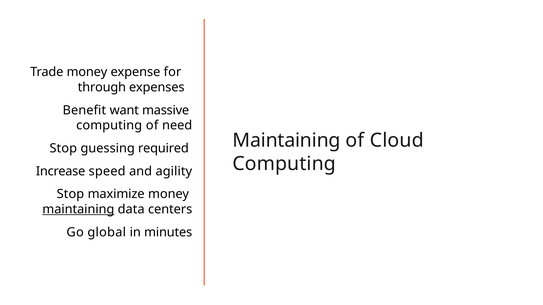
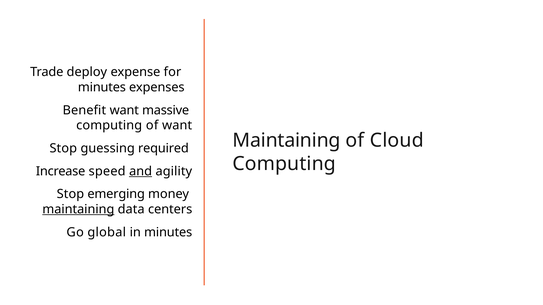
Trade money: money -> deploy
through at (102, 87): through -> minutes
of need: need -> want
and underline: none -> present
maximize: maximize -> emerging
